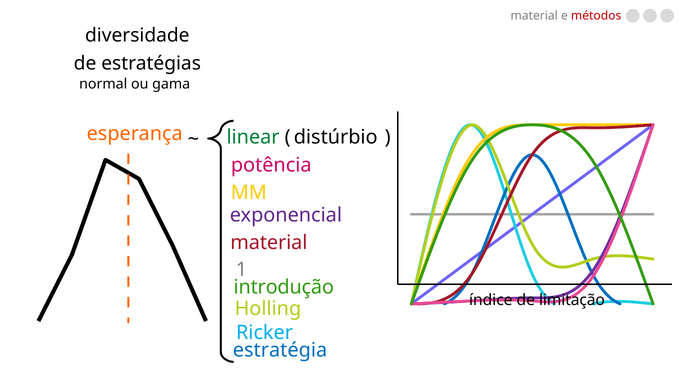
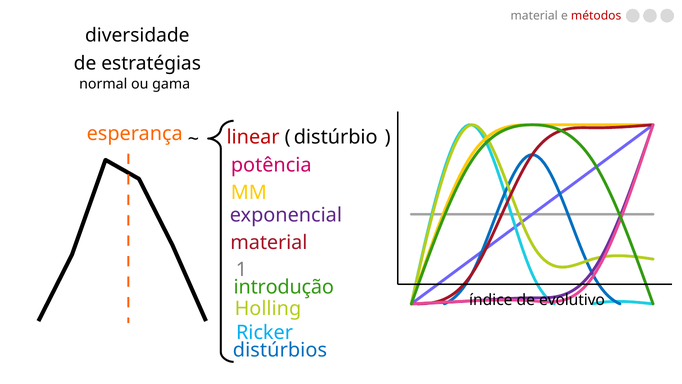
linear colour: green -> red
limitação: limitação -> evolutivo
estratégia: estratégia -> distúrbios
